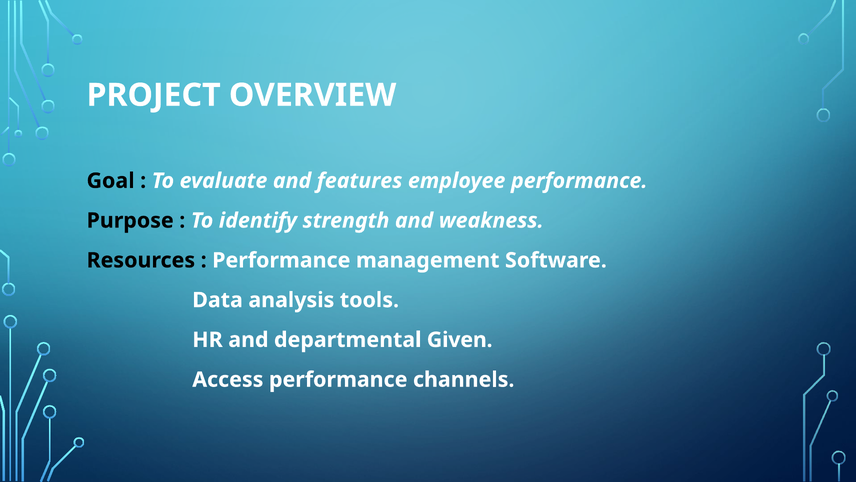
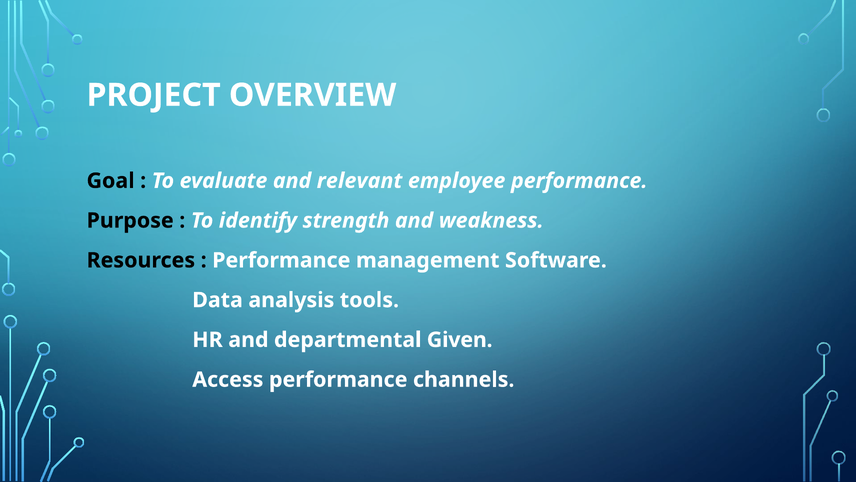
features: features -> relevant
